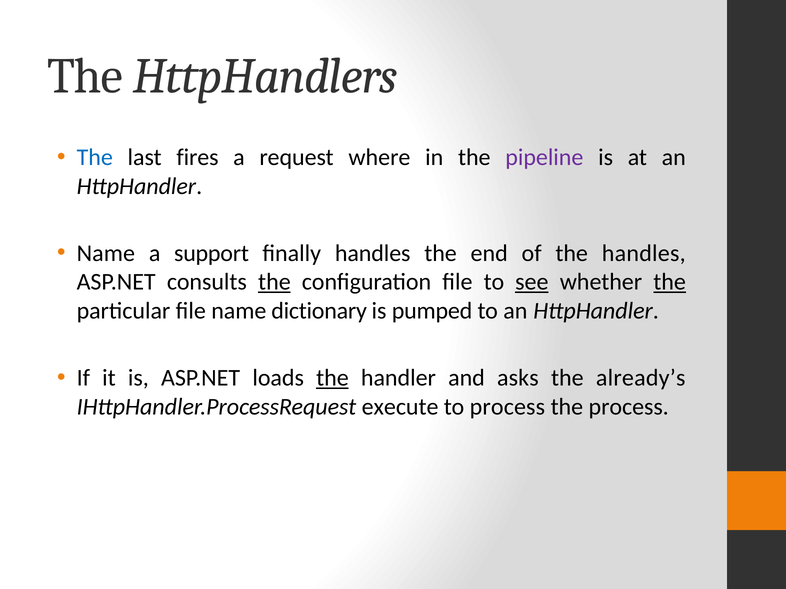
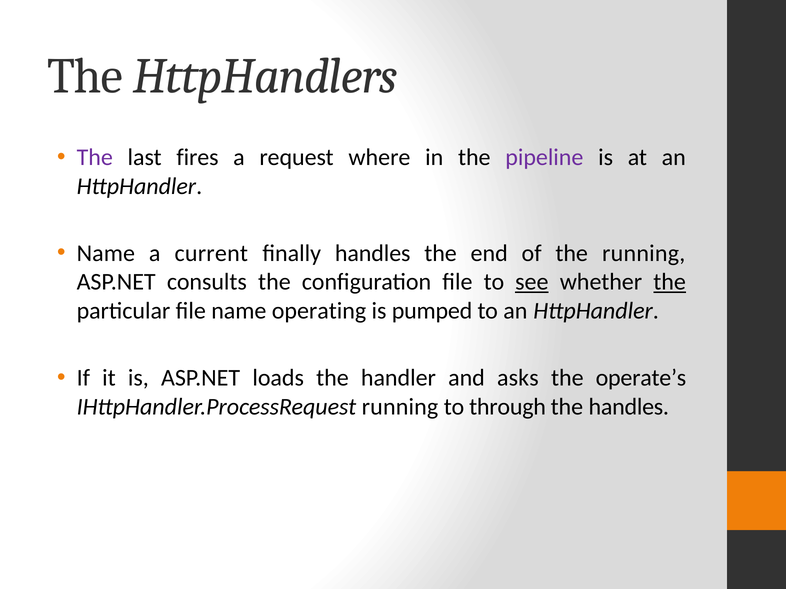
The at (95, 158) colour: blue -> purple
support: support -> current
the handles: handles -> running
the at (274, 282) underline: present -> none
dictionary: dictionary -> operating
the at (332, 378) underline: present -> none
already’s: already’s -> operate’s
IHttpHandler.ProcessRequest execute: execute -> running
to process: process -> through
the process: process -> handles
